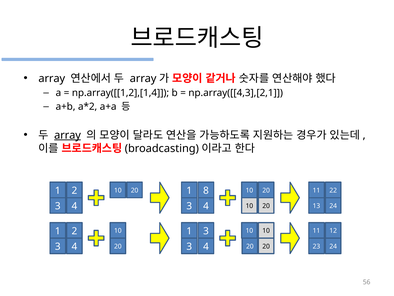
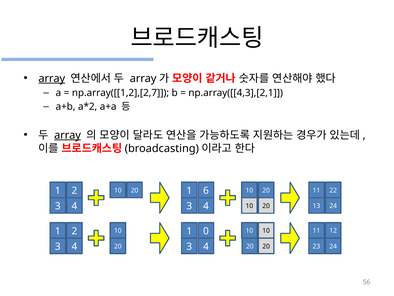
array at (52, 78) underline: none -> present
np.array([[1,2],[1,4: np.array([[1,2],[1,4 -> np.array([[1,2],[2,7
8: 8 -> 6
10 3: 3 -> 0
